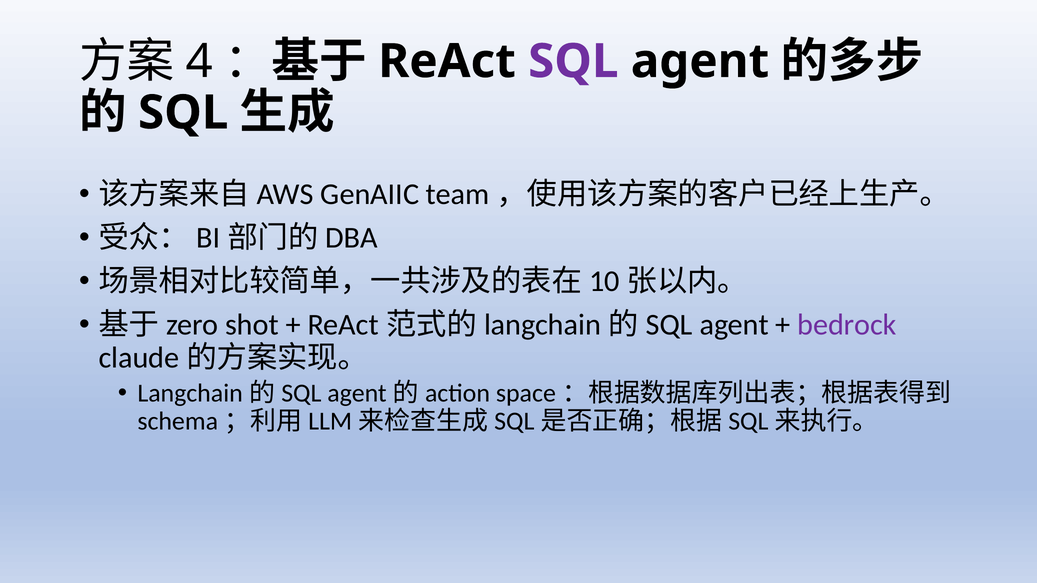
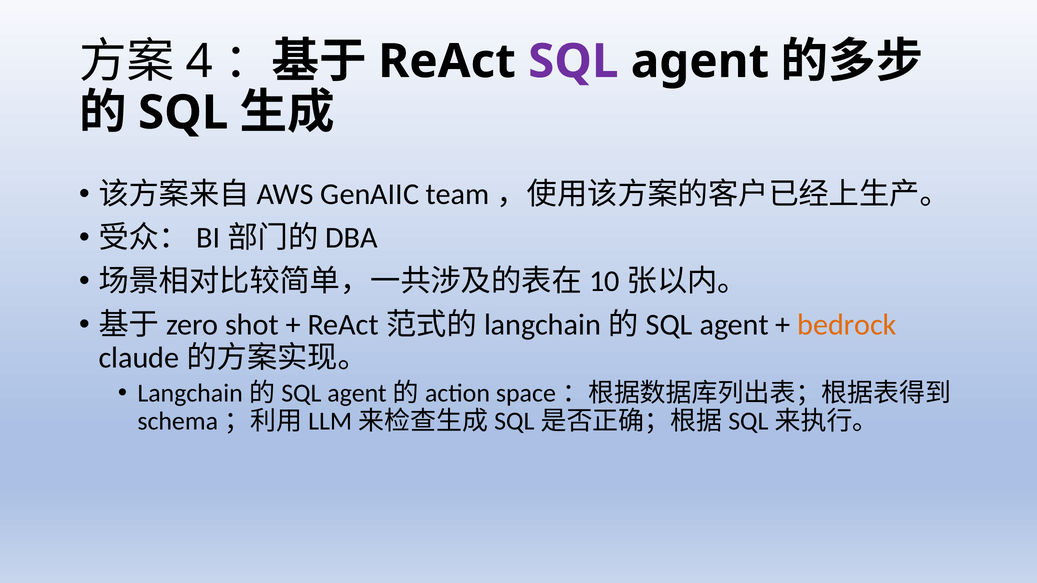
bedrock colour: purple -> orange
